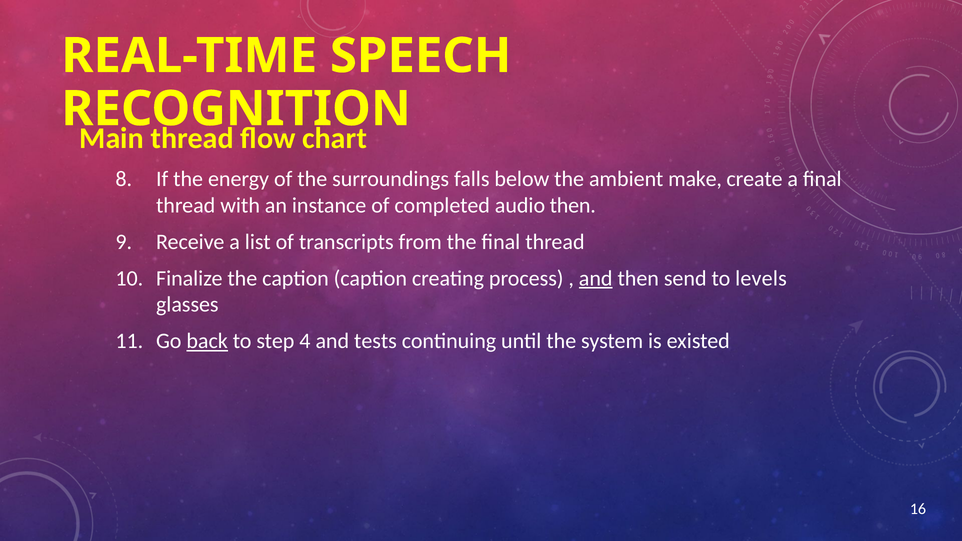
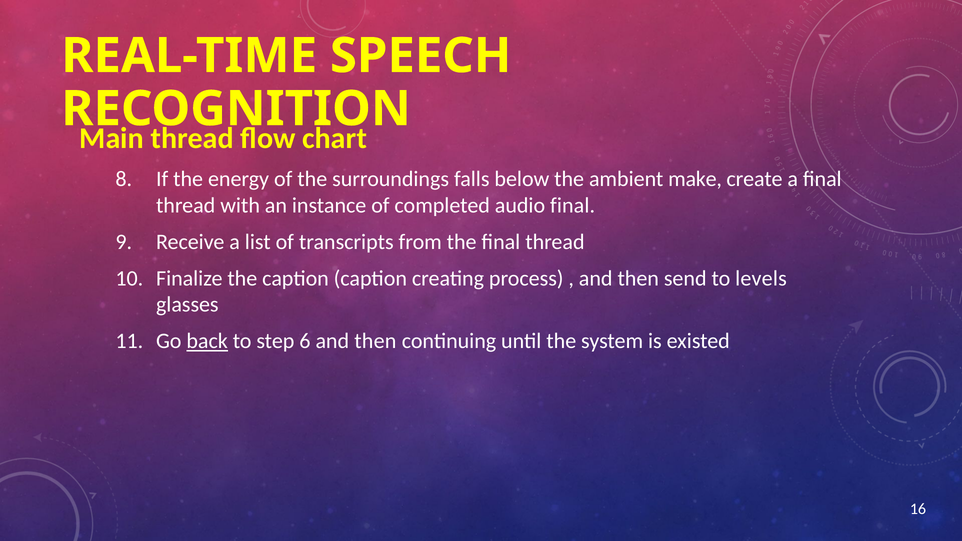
audio then: then -> final
and at (596, 278) underline: present -> none
4: 4 -> 6
tests at (375, 341): tests -> then
